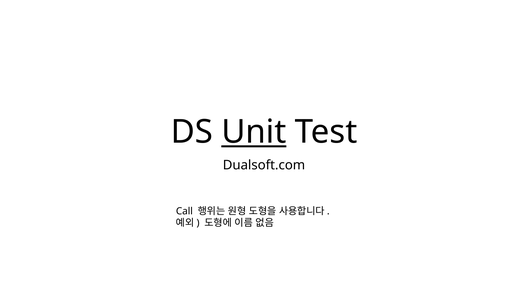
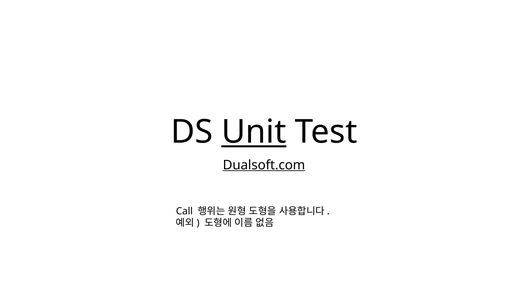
Dualsoft.com underline: none -> present
